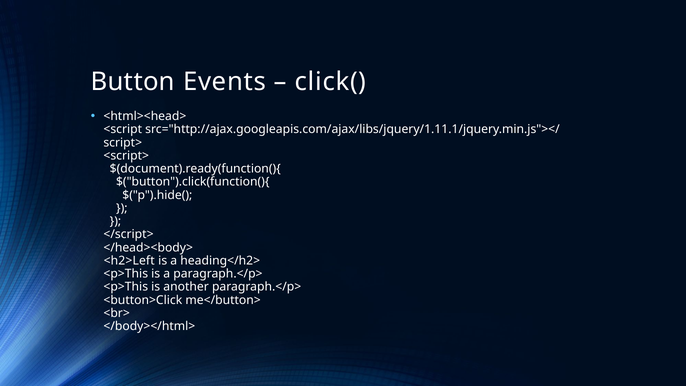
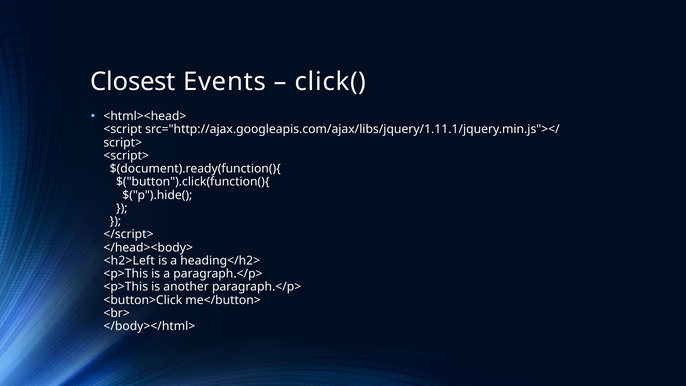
Button: Button -> Closest
